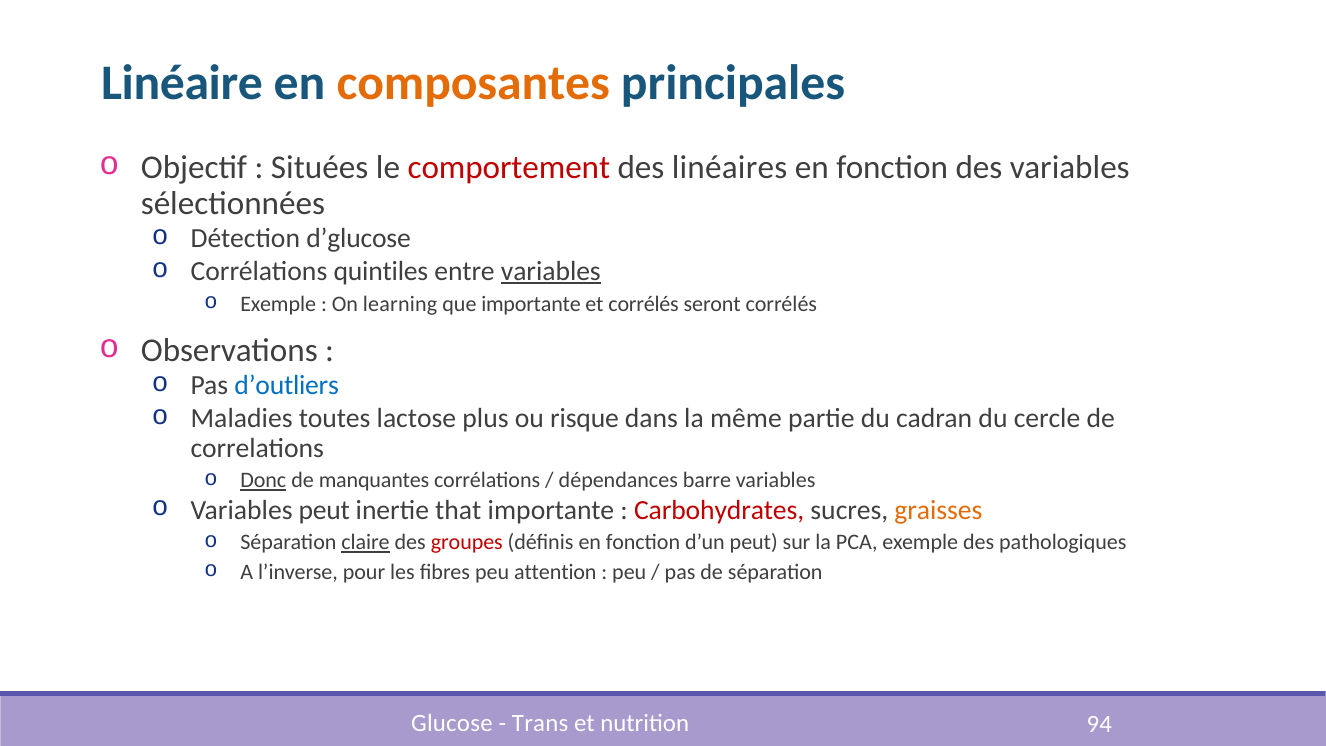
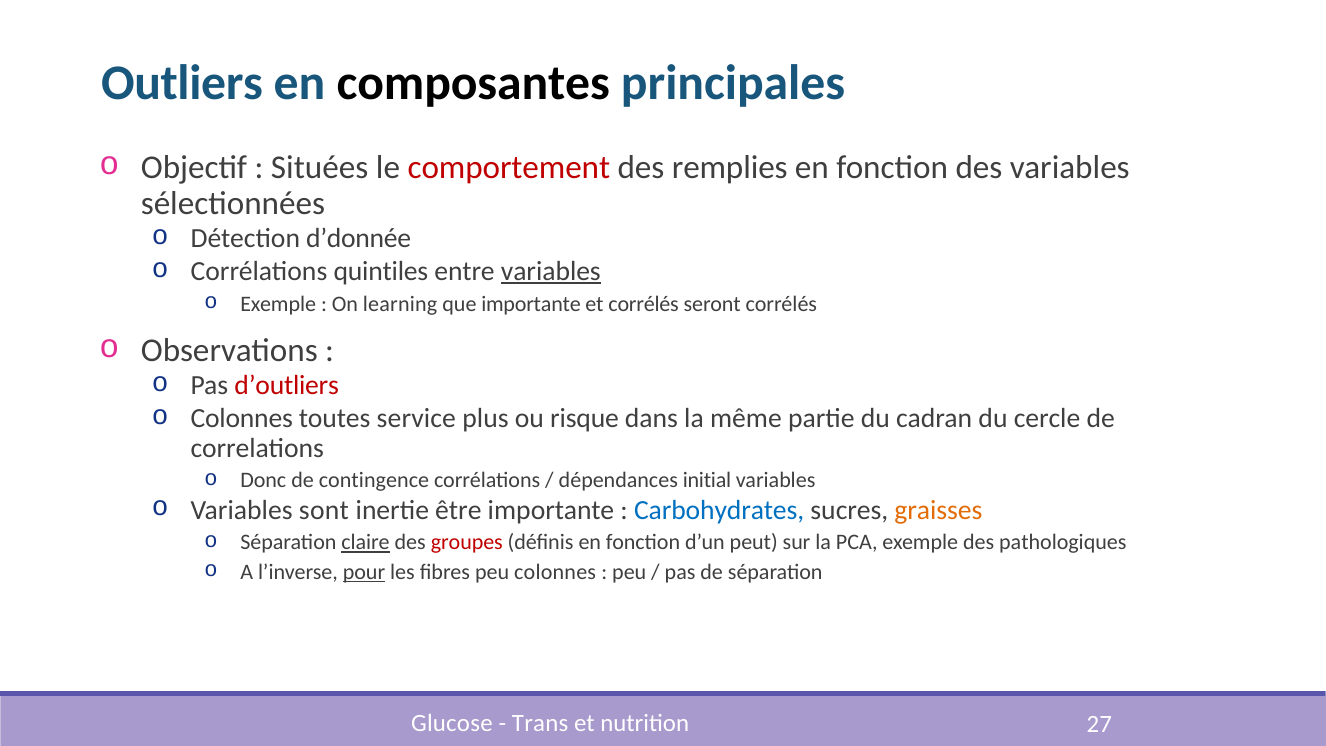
Linéaire: Linéaire -> Outliers
composantes colour: orange -> black
linéaires: linéaires -> remplies
d’glucose: d’glucose -> d’donnée
d’outliers colour: blue -> red
Maladies at (242, 418): Maladies -> Colonnes
lactose: lactose -> service
Donc underline: present -> none
manquantes: manquantes -> contingence
barre: barre -> initial
Variables peut: peut -> sont
that: that -> être
Carbohydrates colour: red -> blue
pour underline: none -> present
peu attention: attention -> colonnes
94: 94 -> 27
